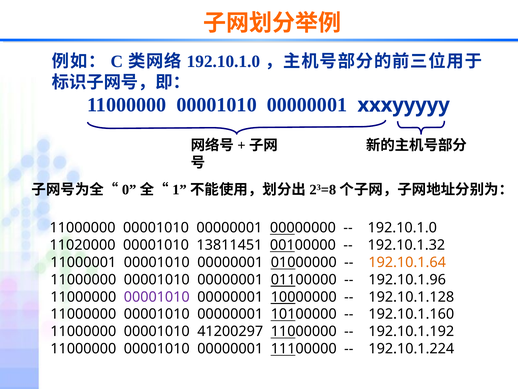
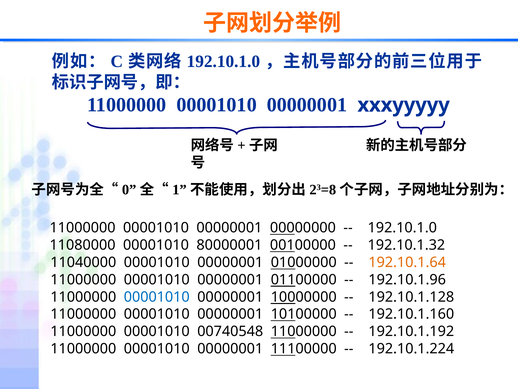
11020000: 11020000 -> 11080000
13811451: 13811451 -> 80000001
11000001: 11000001 -> 11040000
00001010 at (157, 297) colour: purple -> blue
41200297: 41200297 -> 00740548
